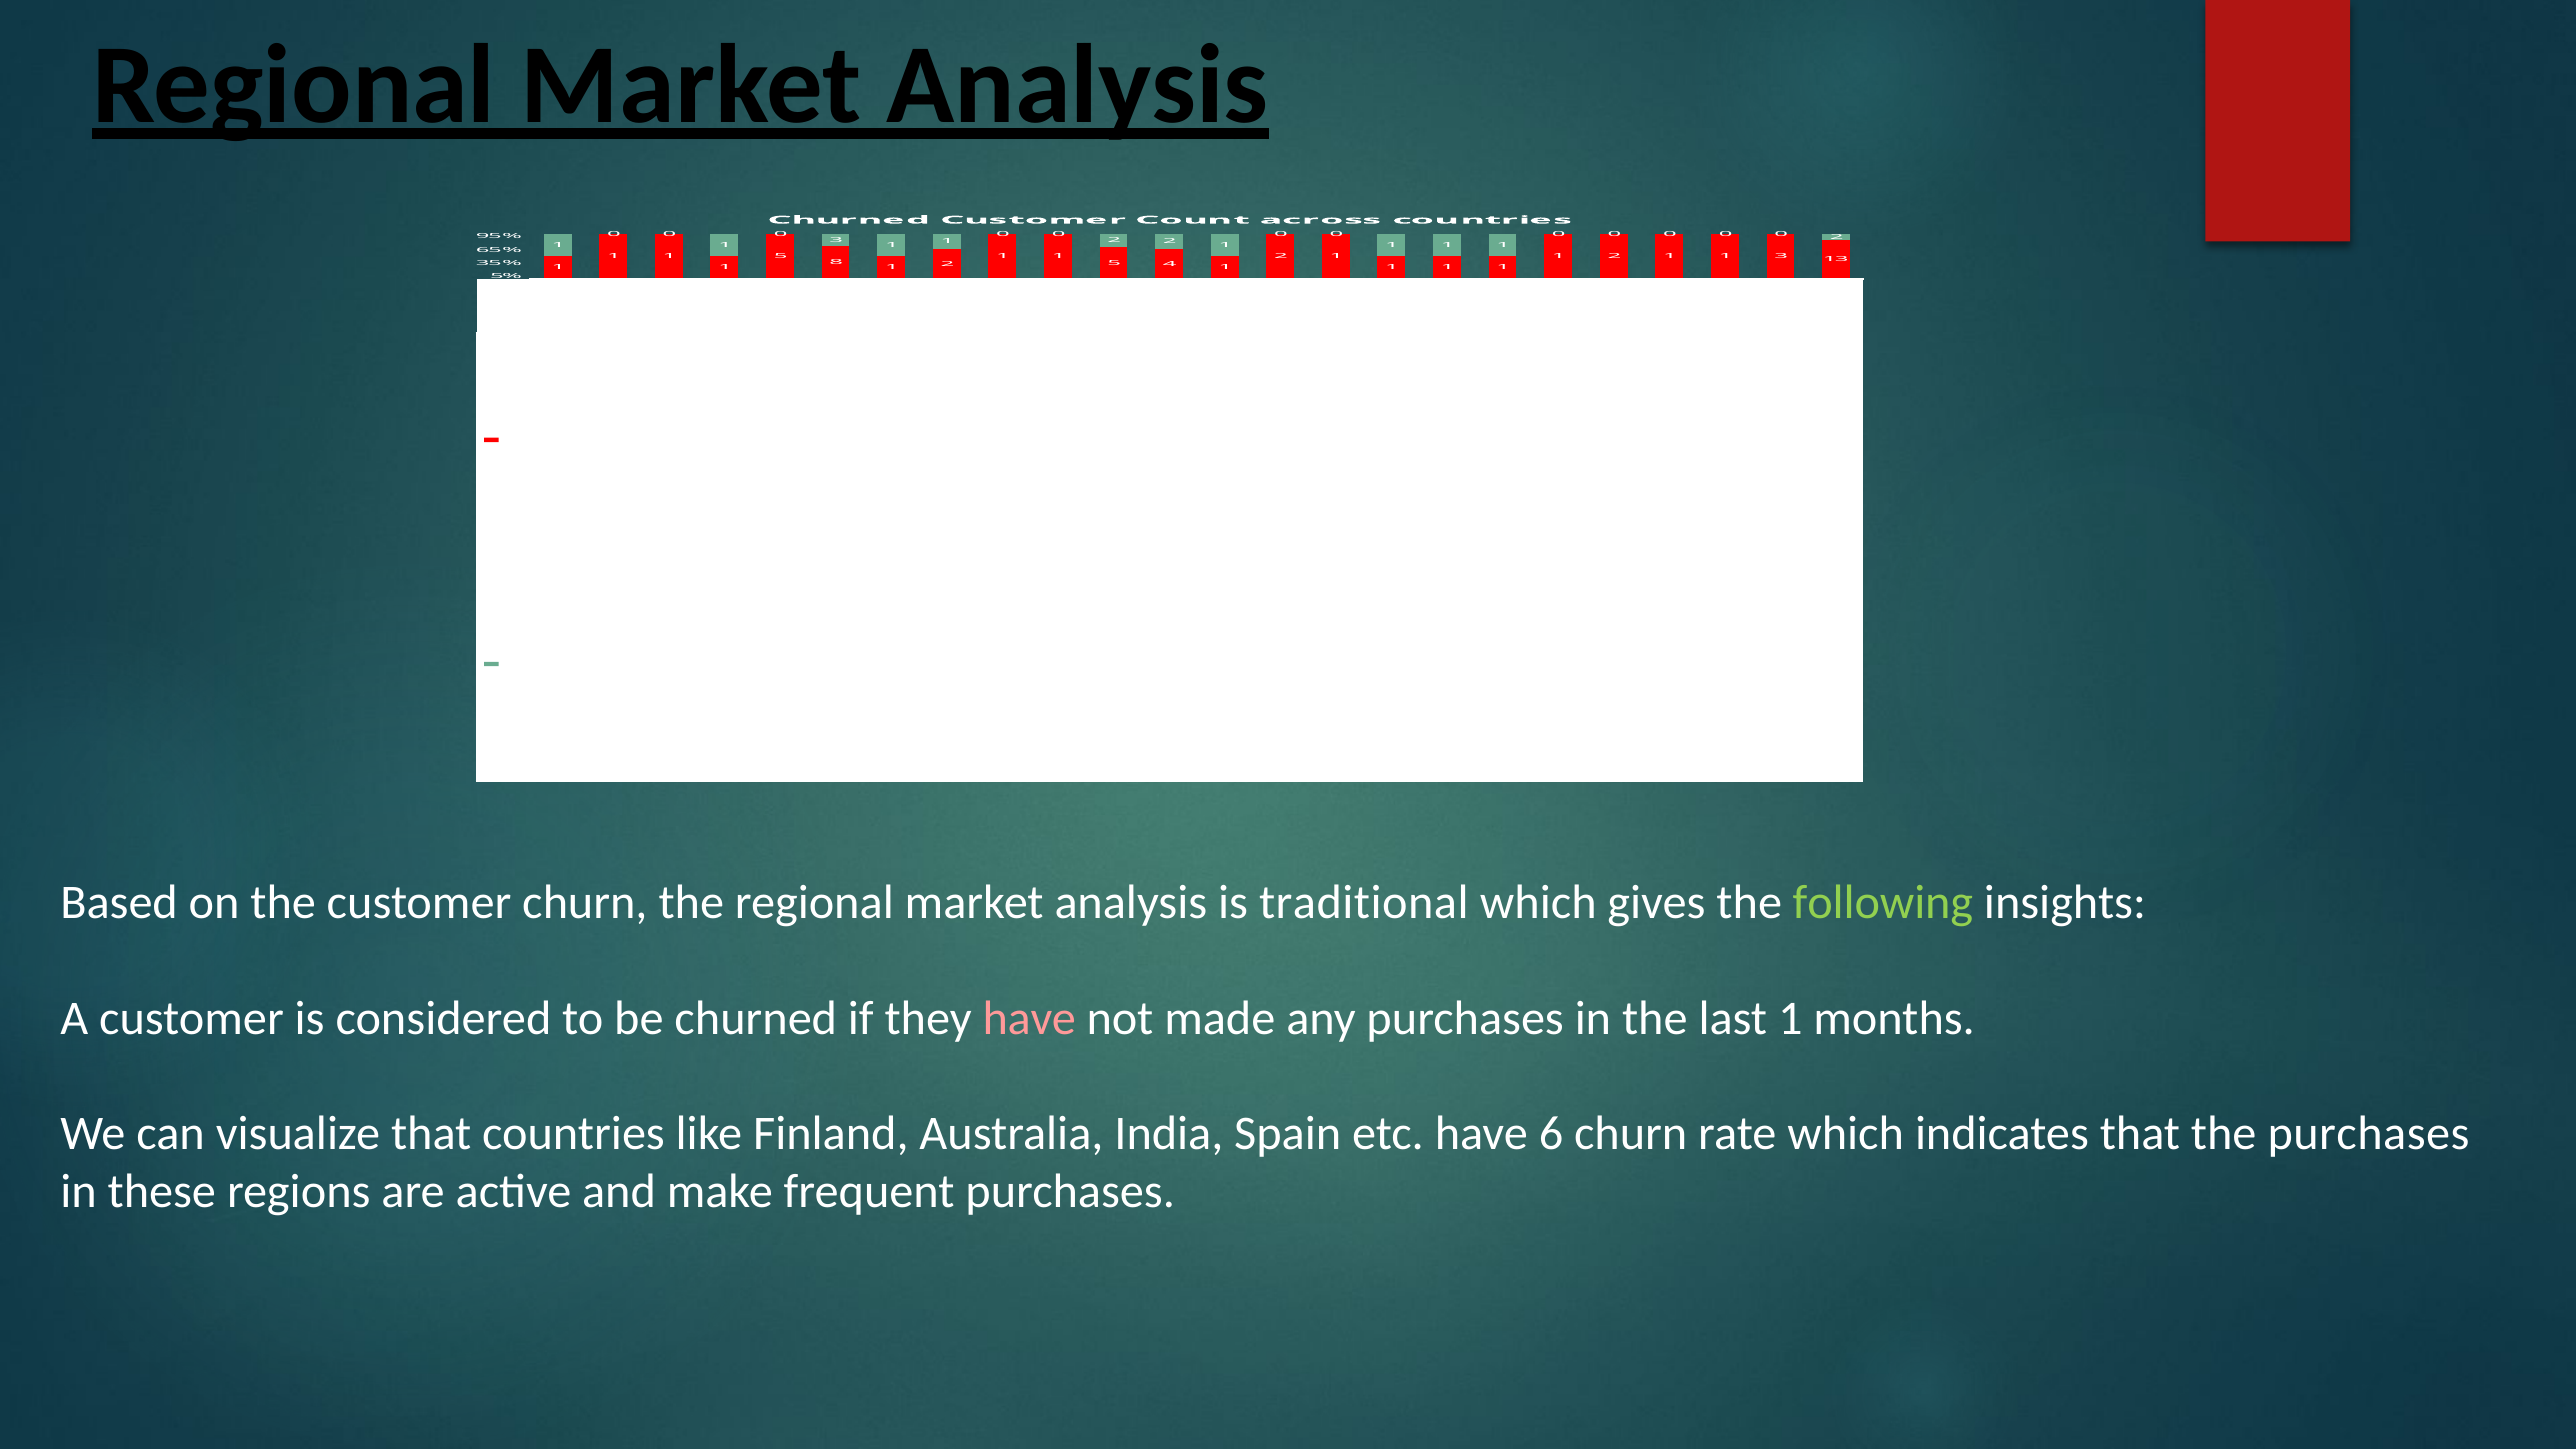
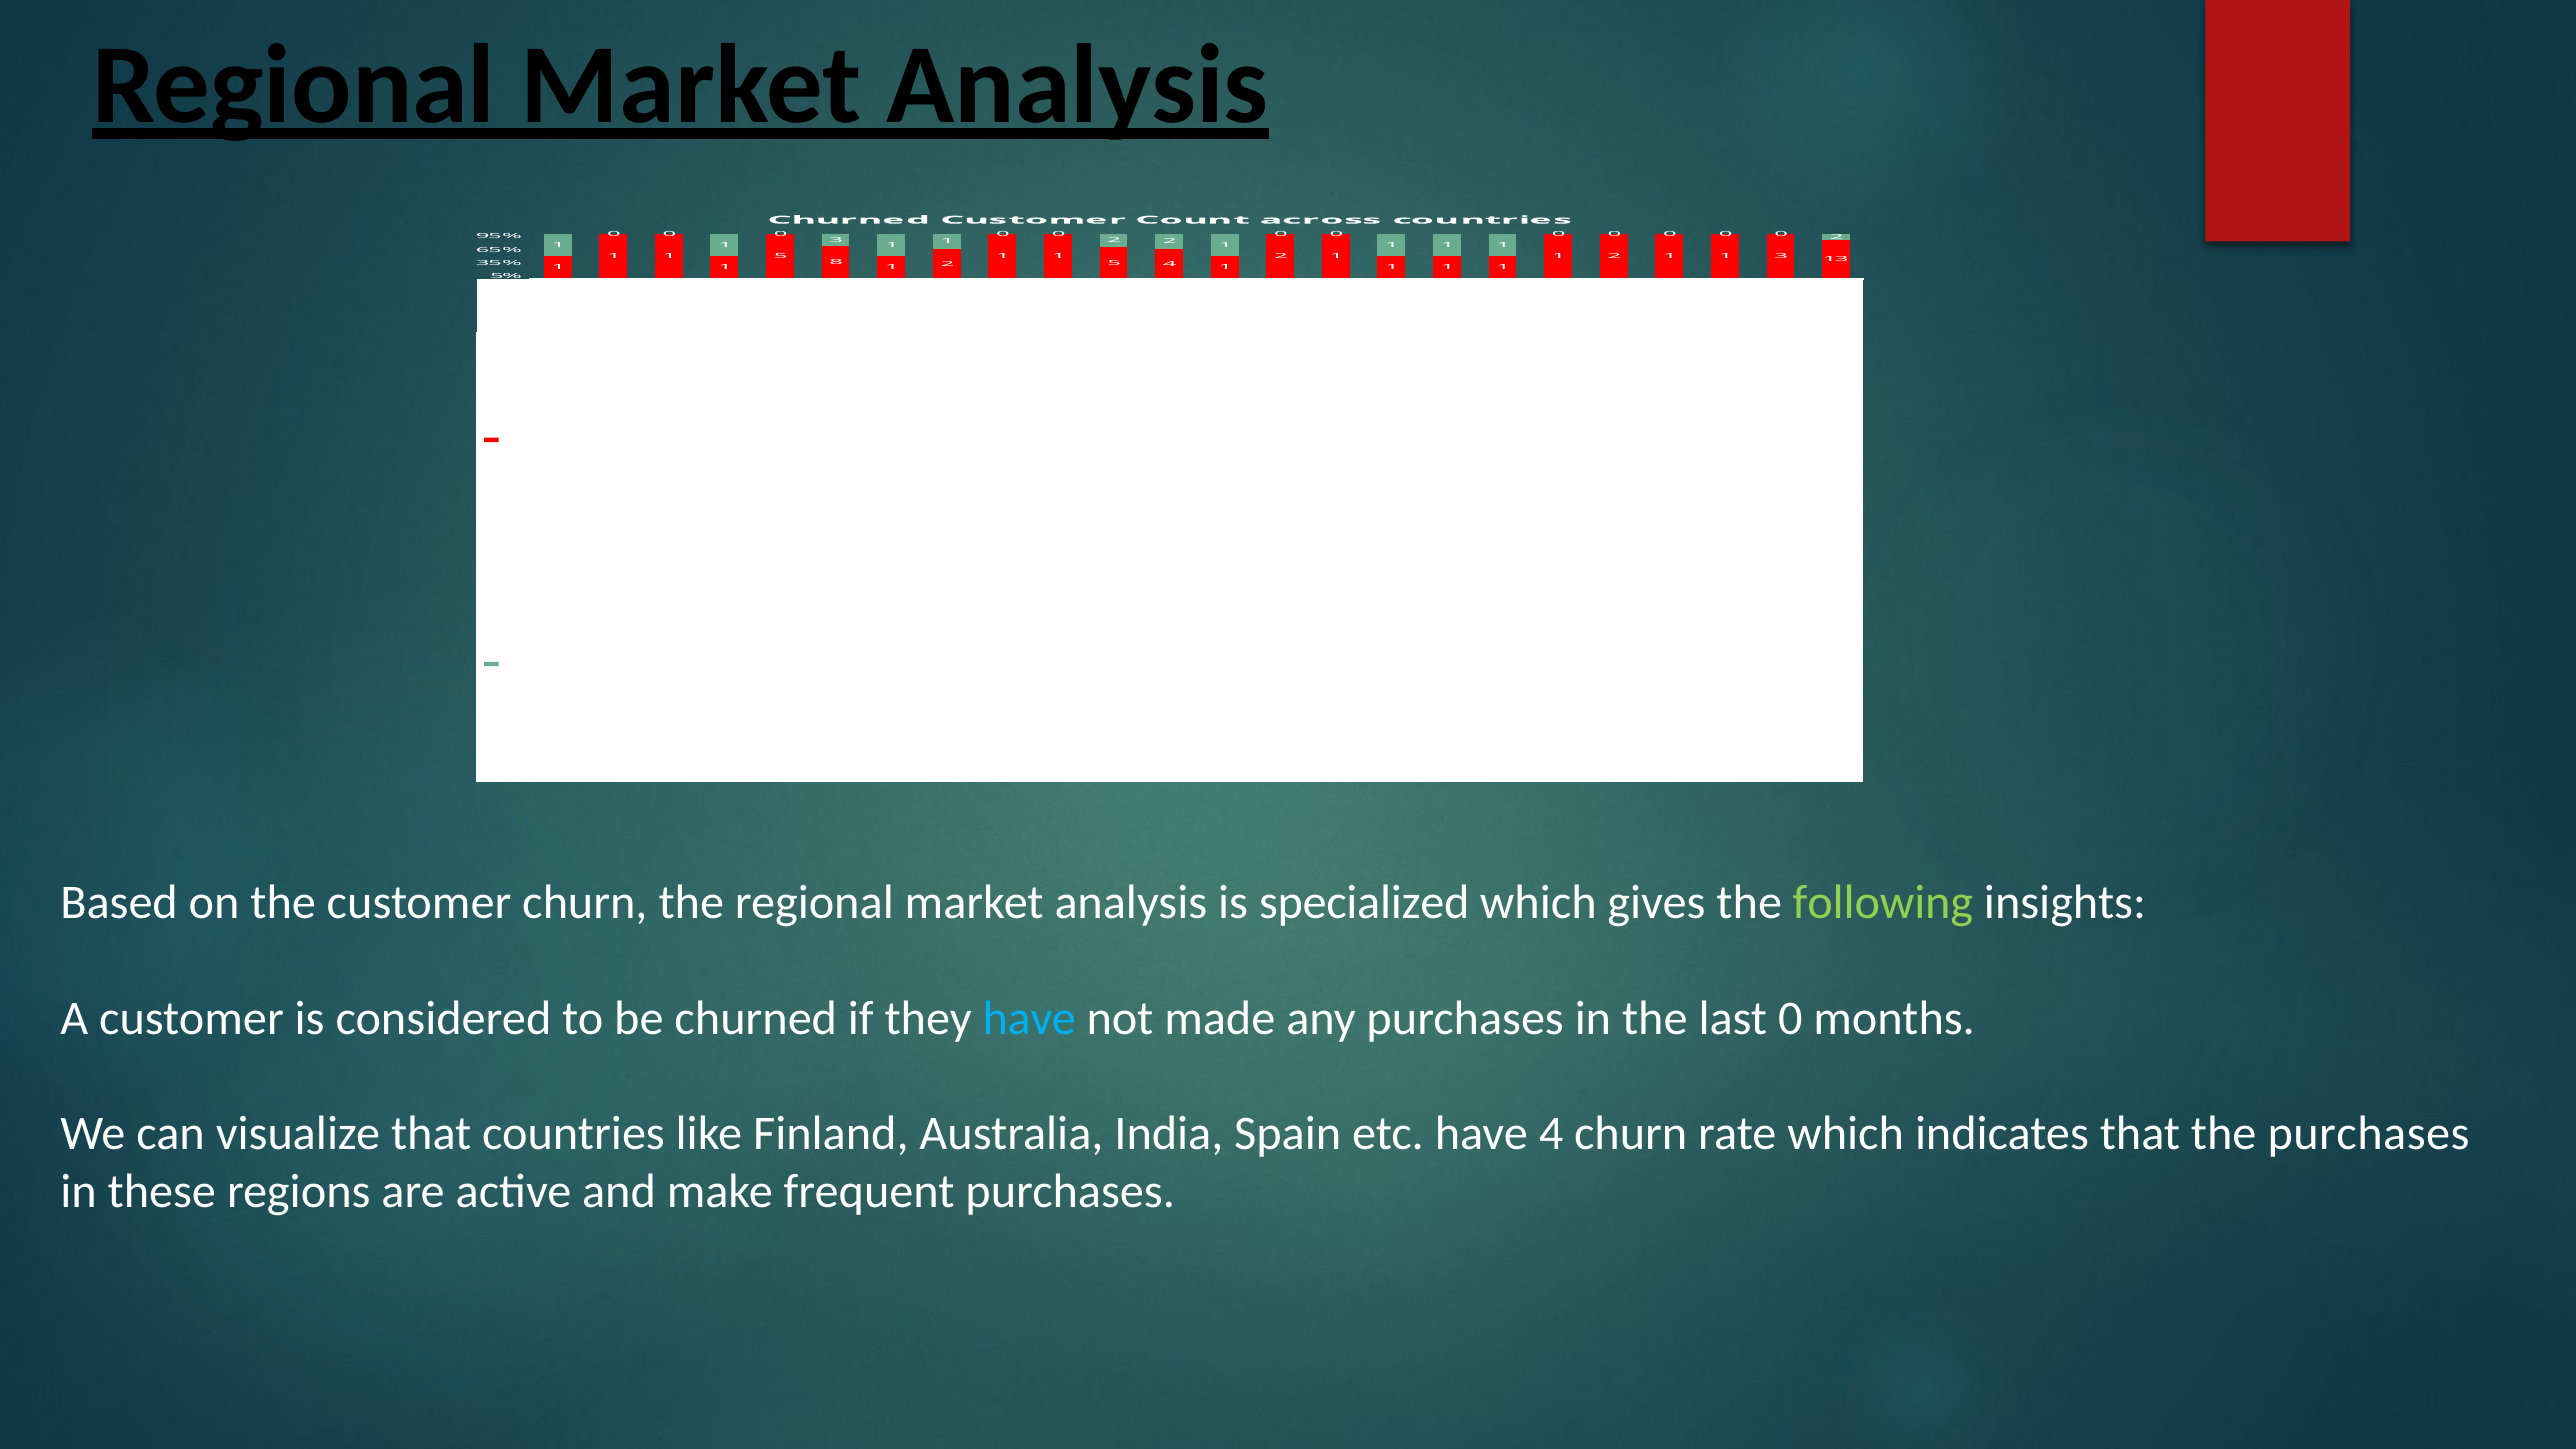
traditional: traditional -> specialized
have at (1029, 1018) colour: pink -> light blue
last 1: 1 -> 0
have 6: 6 -> 4
